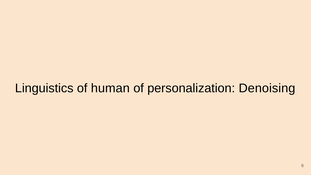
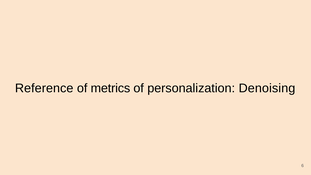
Linguistics: Linguistics -> Reference
human: human -> metrics
